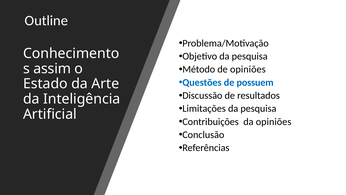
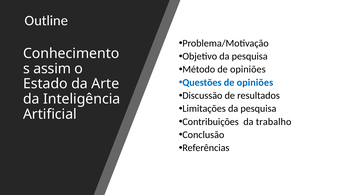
Questões de possuem: possuem -> opiniões
da opiniões: opiniões -> trabalho
